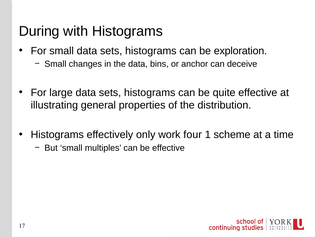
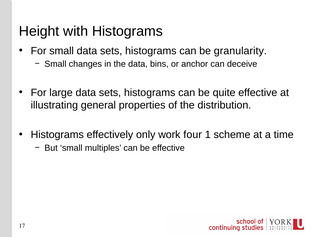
During: During -> Height
exploration: exploration -> granularity
